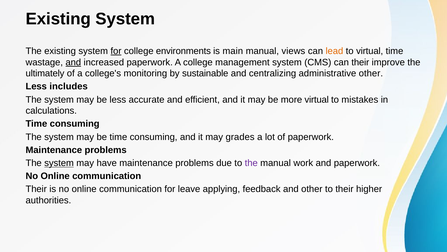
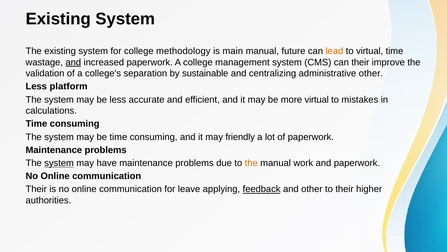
for at (116, 51) underline: present -> none
environments: environments -> methodology
views: views -> future
ultimately: ultimately -> validation
monitoring: monitoring -> separation
includes: includes -> platform
grades: grades -> friendly
the at (251, 163) colour: purple -> orange
feedback underline: none -> present
